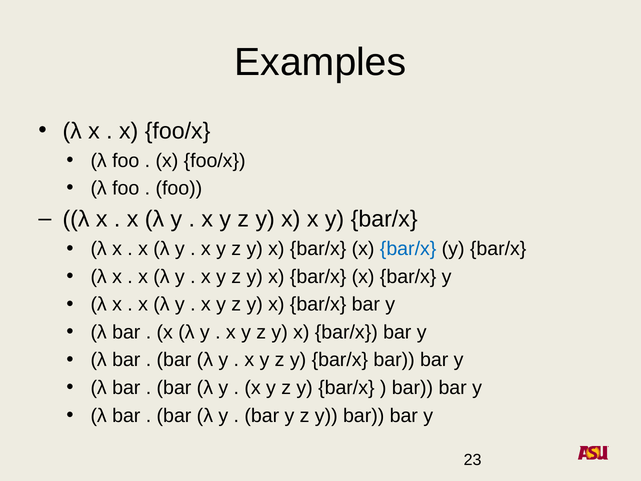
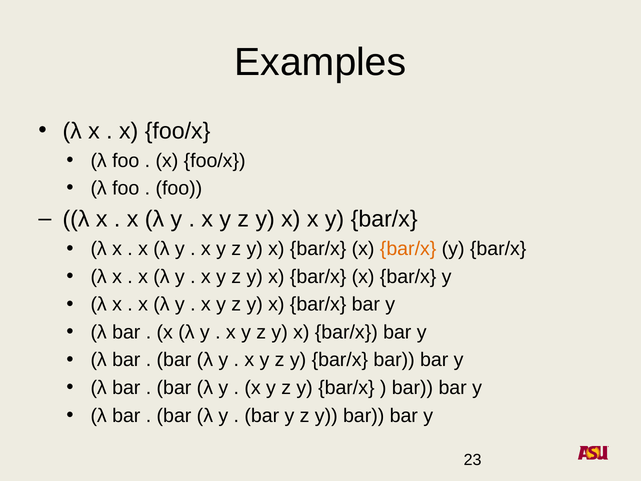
bar/x at (408, 249) colour: blue -> orange
